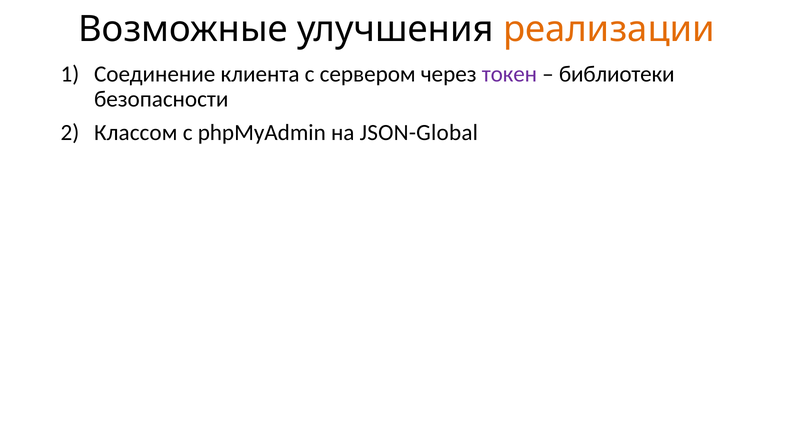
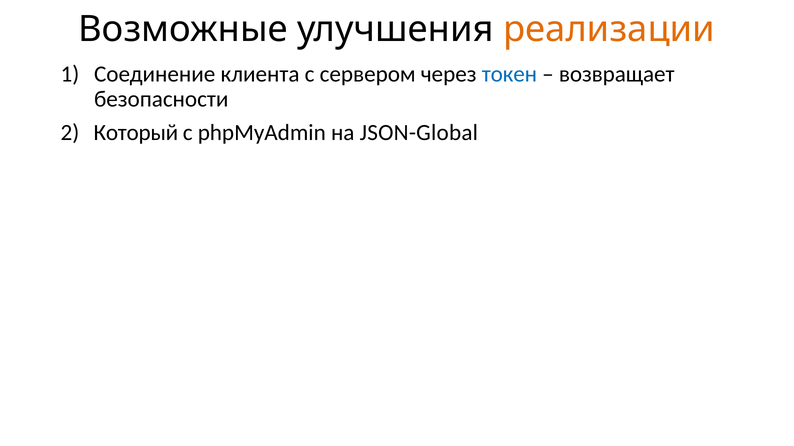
токен colour: purple -> blue
библиотеки: библиотеки -> возвращает
Классом: Классом -> Который
